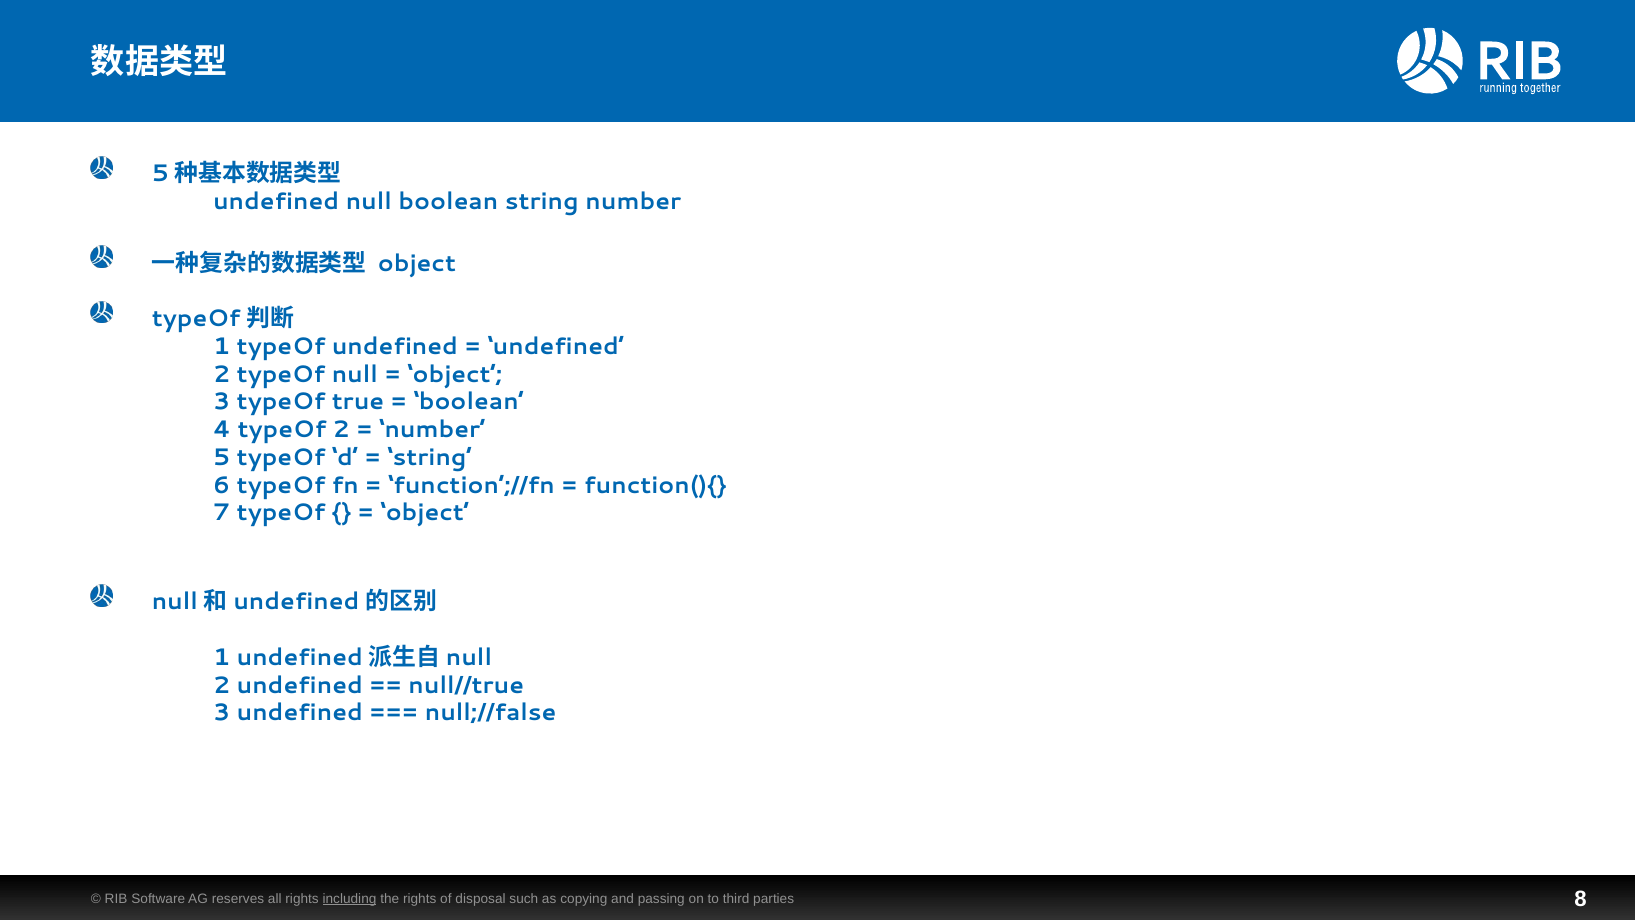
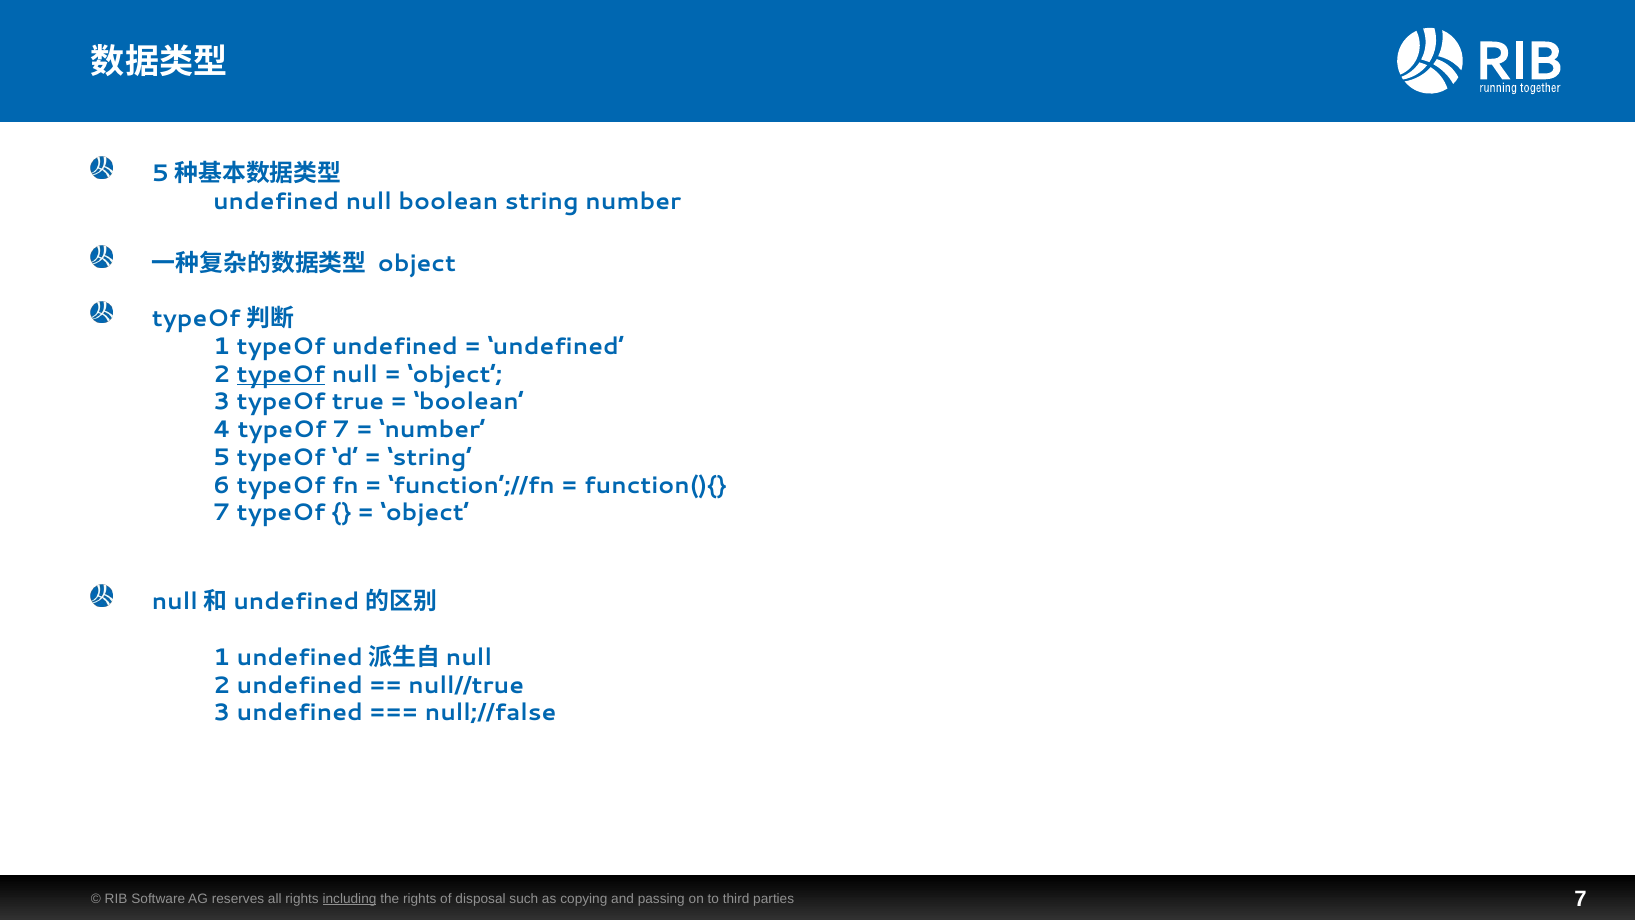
typeOf at (281, 374) underline: none -> present
typeOf 2: 2 -> 7
parties 8: 8 -> 7
